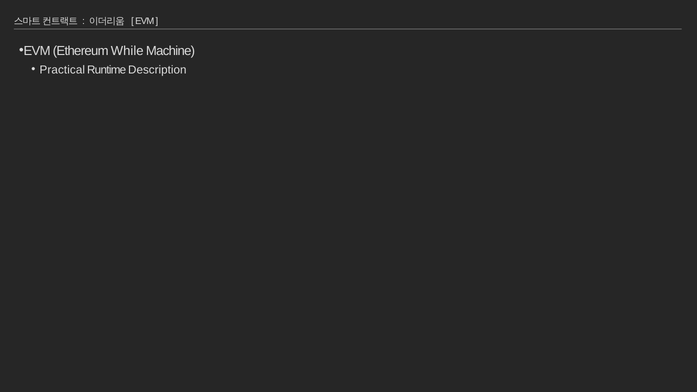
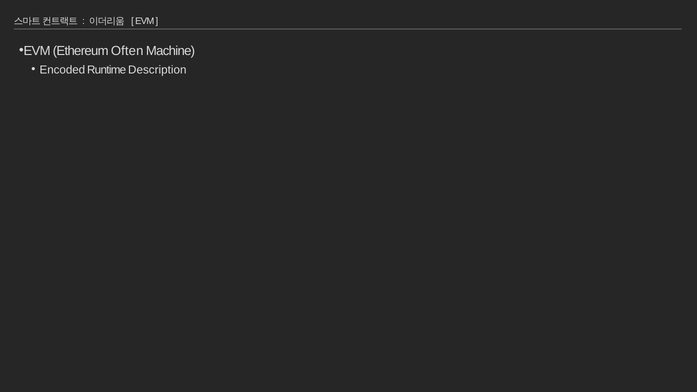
While: While -> Often
Practical: Practical -> Encoded
